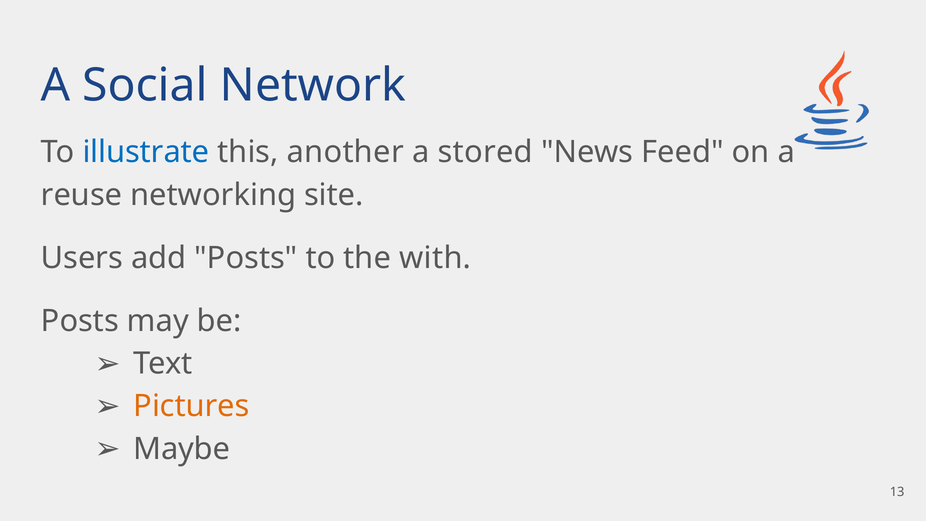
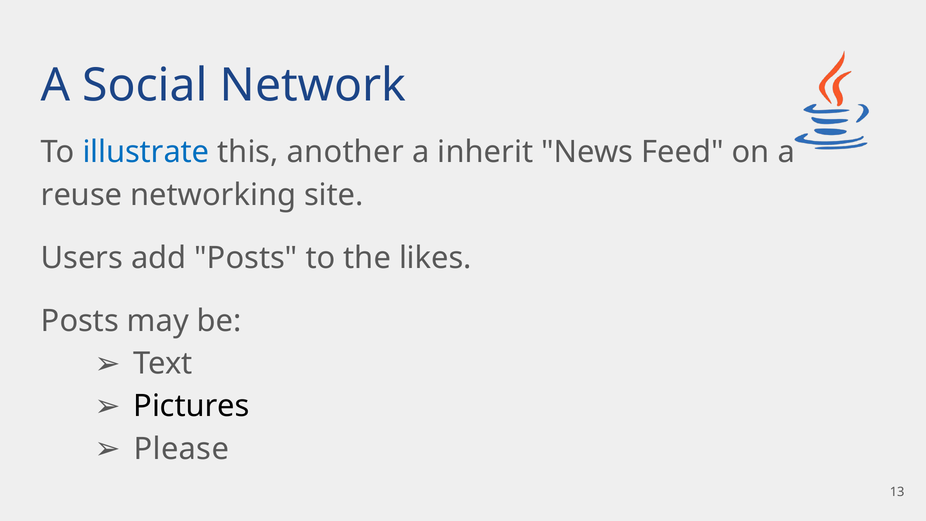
stored: stored -> inherit
with: with -> likes
Pictures colour: orange -> black
Maybe: Maybe -> Please
